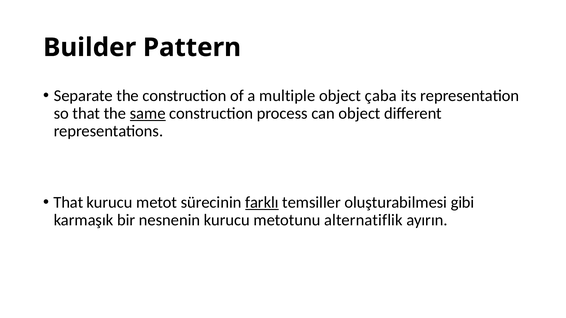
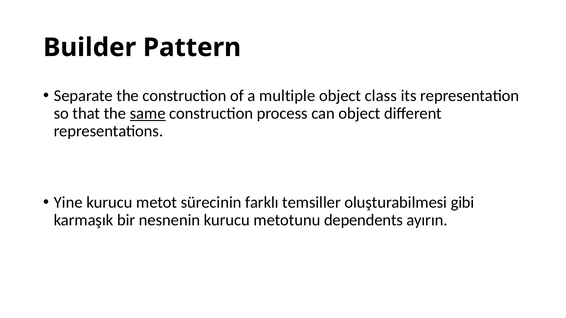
çaba: çaba -> class
That at (68, 203): That -> Yine
farklı underline: present -> none
alternatiflik: alternatiflik -> dependents
